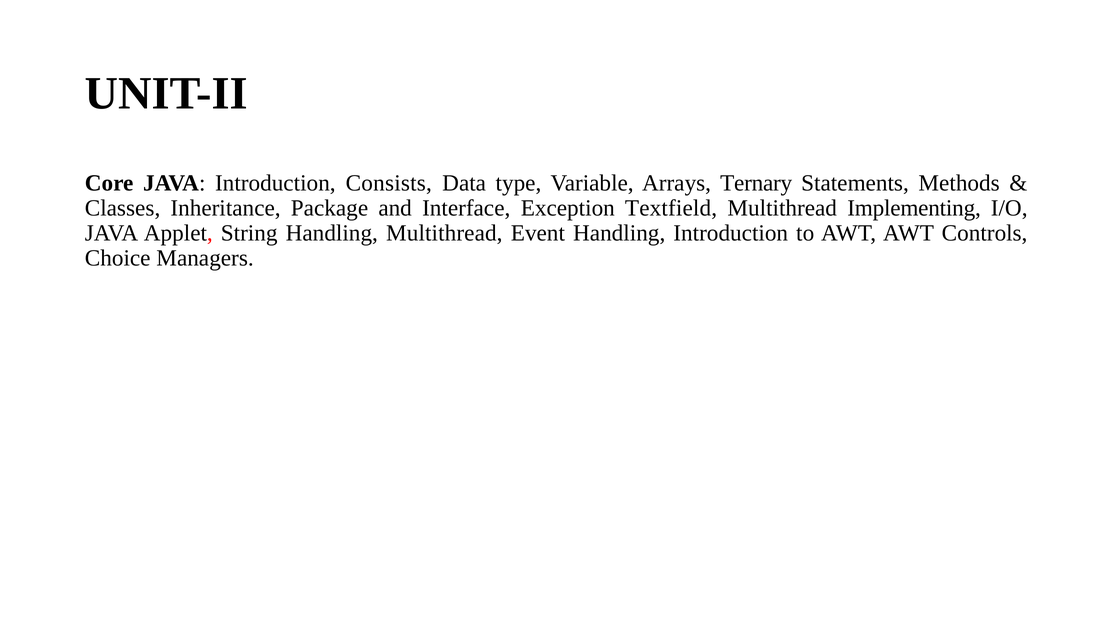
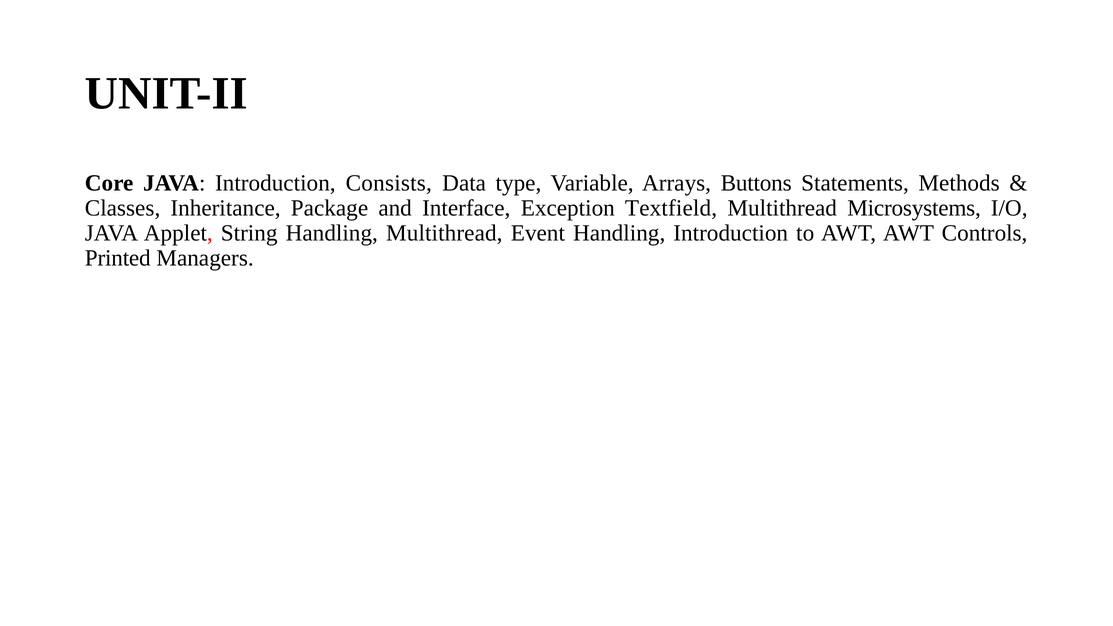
Ternary: Ternary -> Buttons
Implementing: Implementing -> Microsystems
Choice: Choice -> Printed
